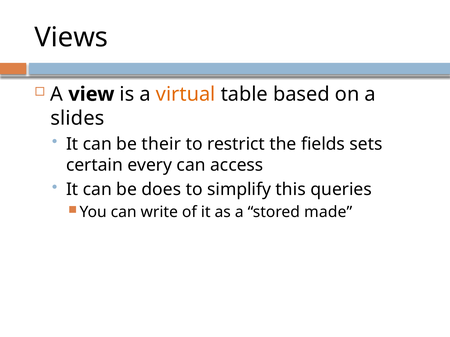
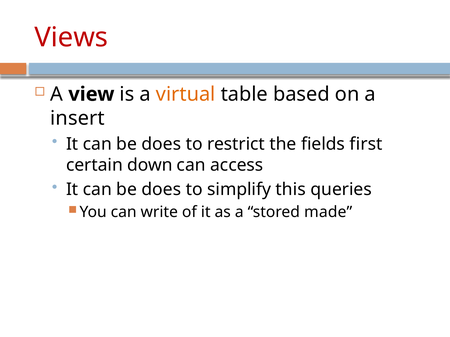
Views colour: black -> red
slides: slides -> insert
their at (161, 144): their -> does
sets: sets -> first
every: every -> down
